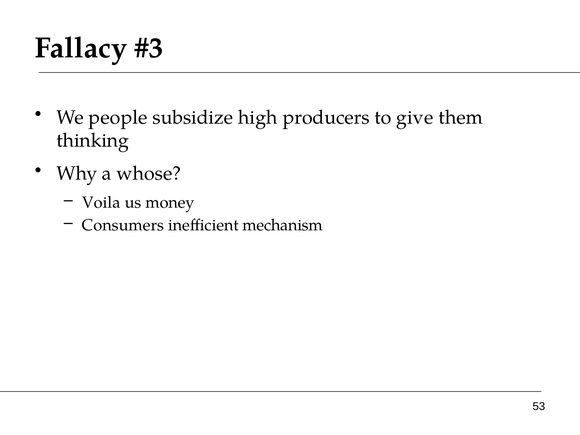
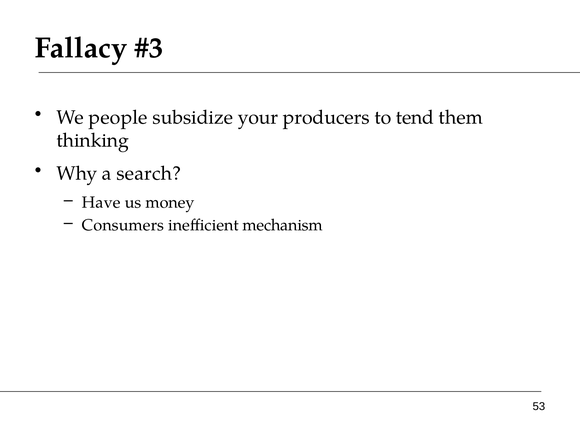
high: high -> your
give: give -> tend
whose: whose -> search
Voila: Voila -> Have
